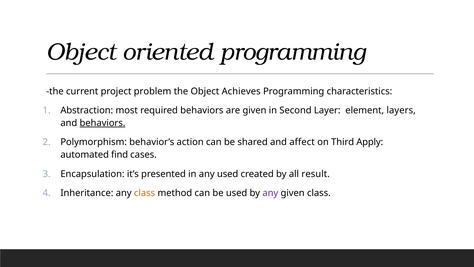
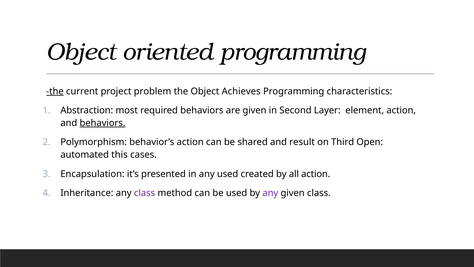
the at (55, 91) underline: none -> present
element layers: layers -> action
affect: affect -> result
Apply: Apply -> Open
find: find -> this
all result: result -> action
class at (145, 193) colour: orange -> purple
